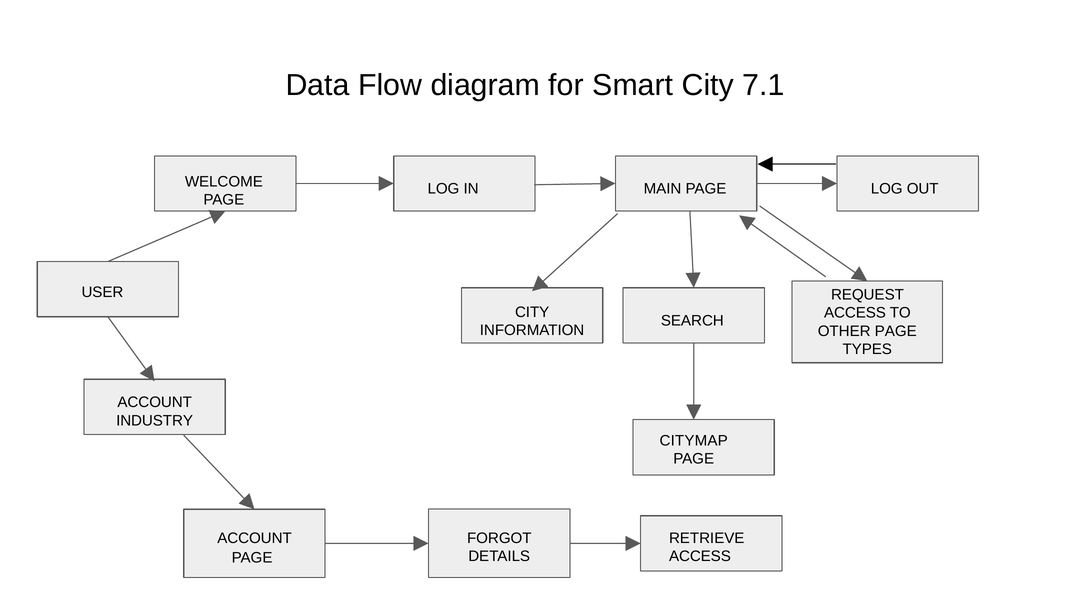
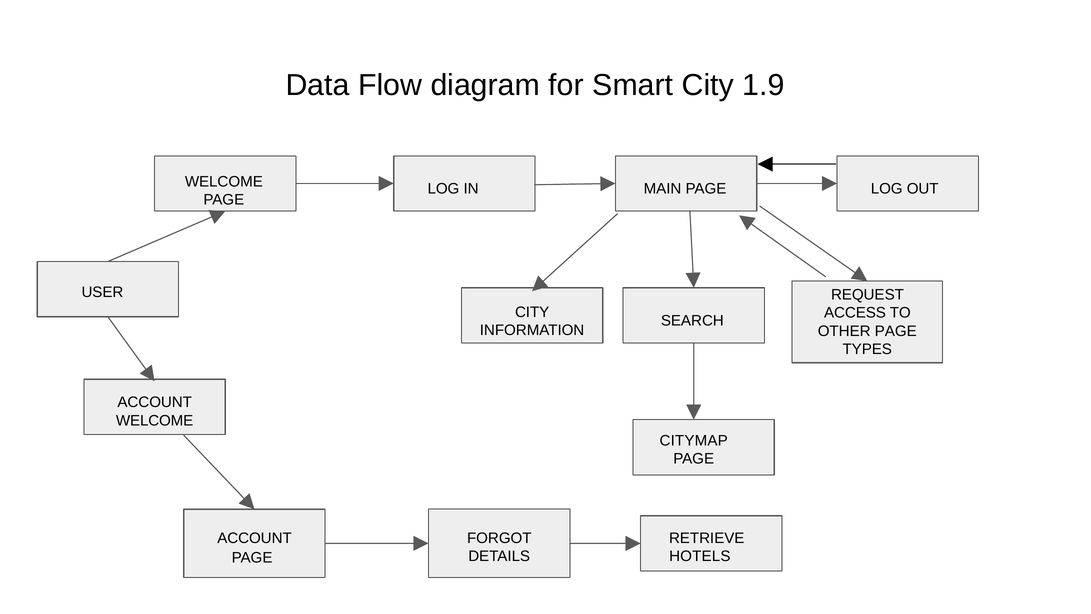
7.1: 7.1 -> 1.9
INDUSTRY at (155, 420): INDUSTRY -> WELCOME
ACCESS at (700, 556): ACCESS -> HOTELS
